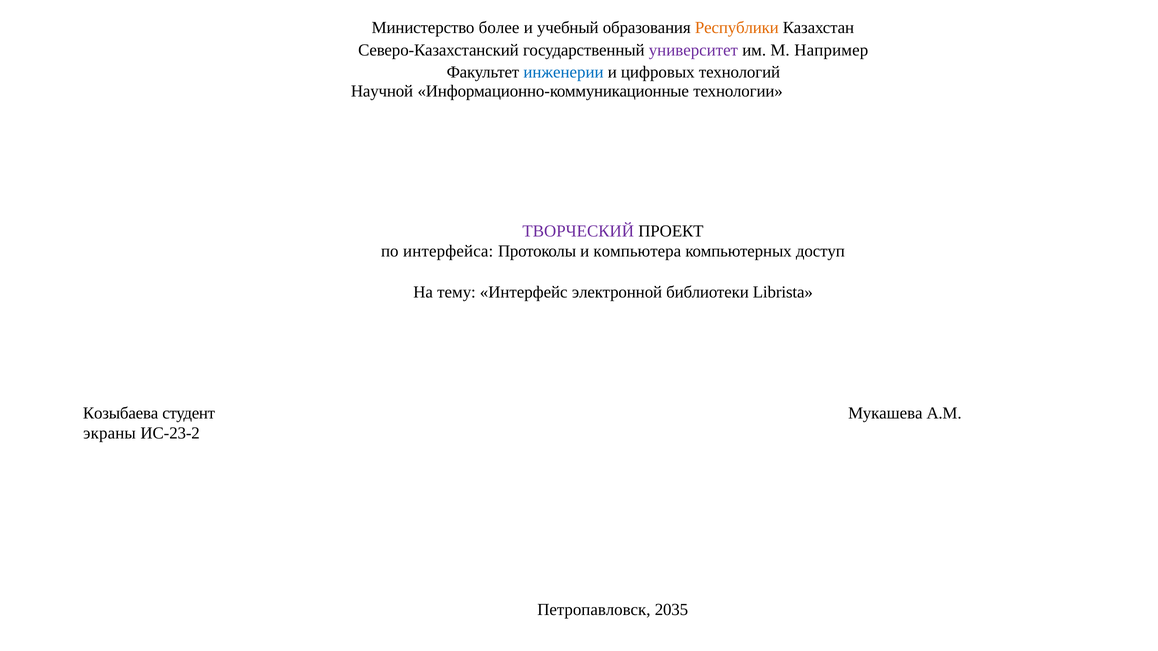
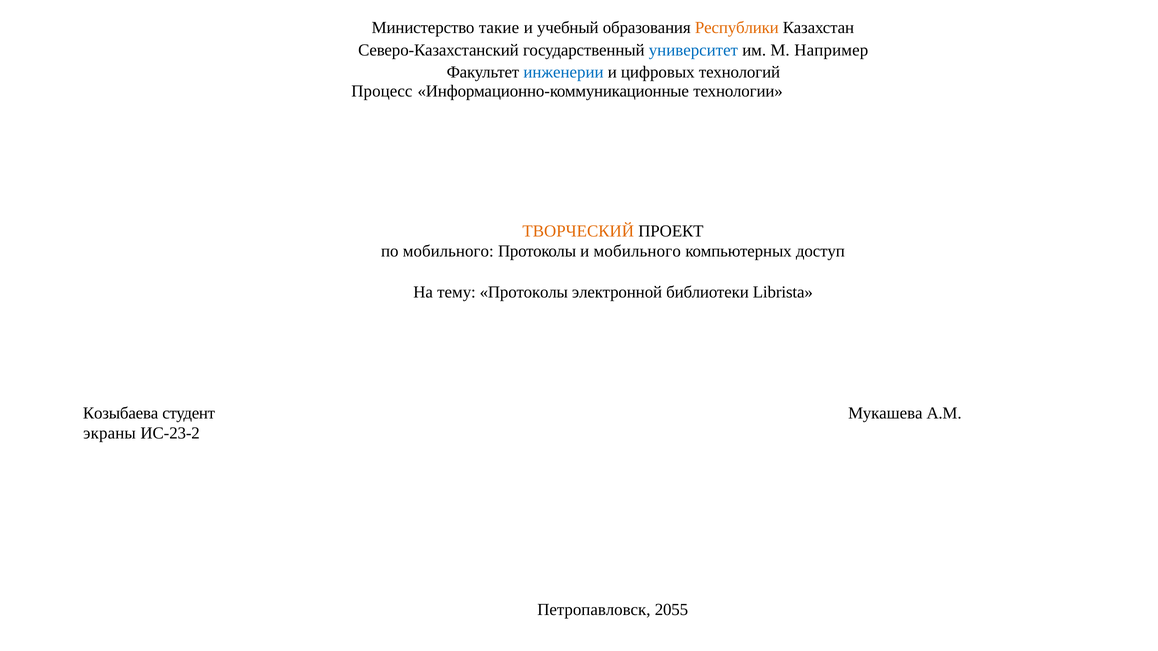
более: более -> такие
университет colour: purple -> blue
Научной: Научной -> Процесс
ТВОРЧЕСКИЙ colour: purple -> orange
по интерфейса: интерфейса -> мобильного
и компьютера: компьютера -> мобильного
тему Интерфейс: Интерфейс -> Протоколы
2035: 2035 -> 2055
